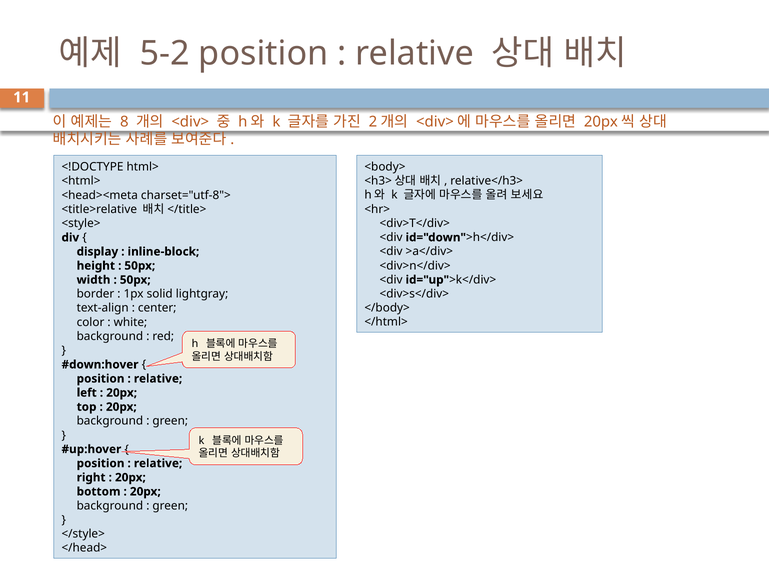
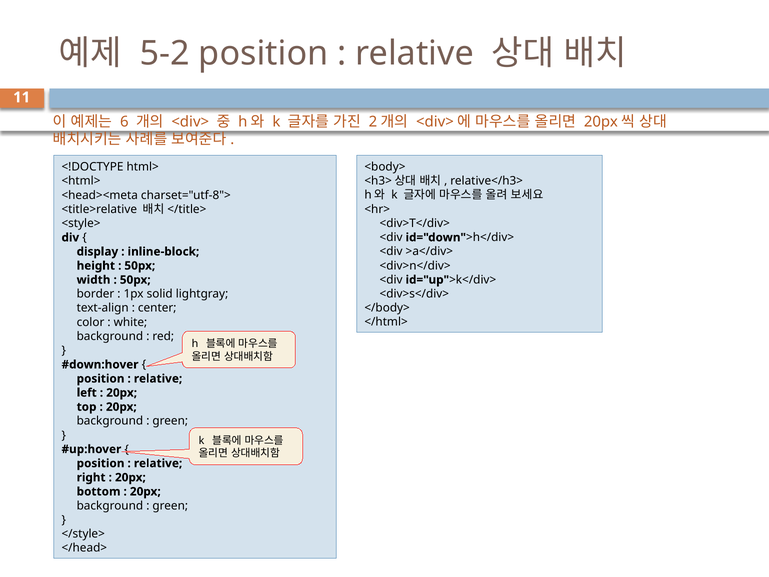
8: 8 -> 6
